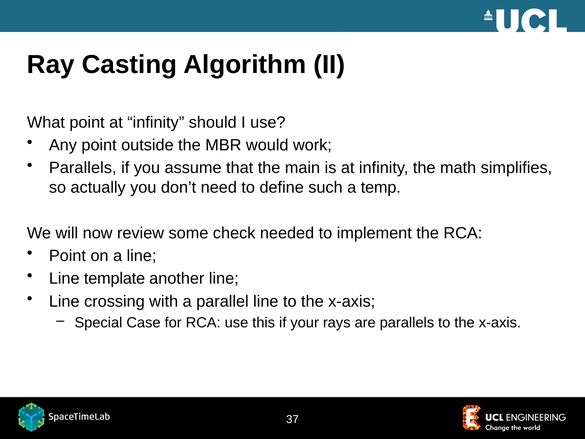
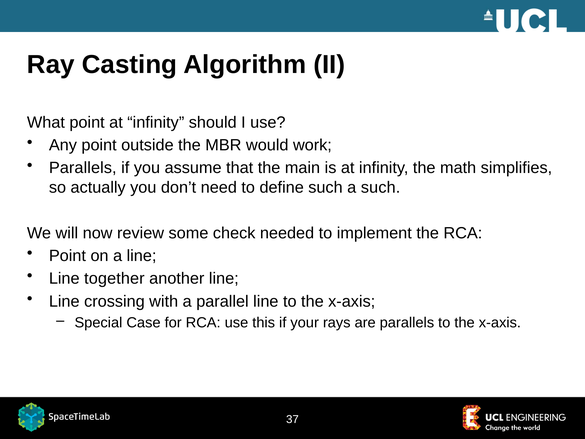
a temp: temp -> such
template: template -> together
